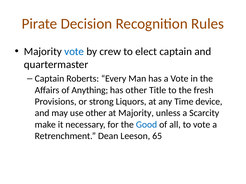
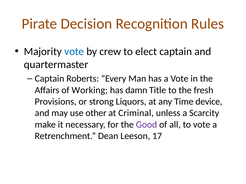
Anything: Anything -> Working
has other: other -> damn
at Majority: Majority -> Criminal
Good colour: blue -> purple
65: 65 -> 17
